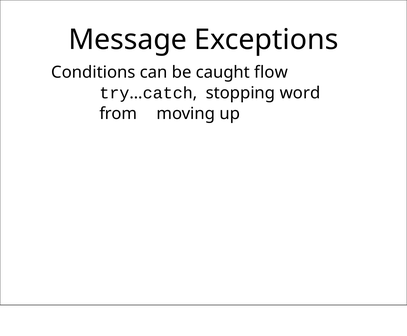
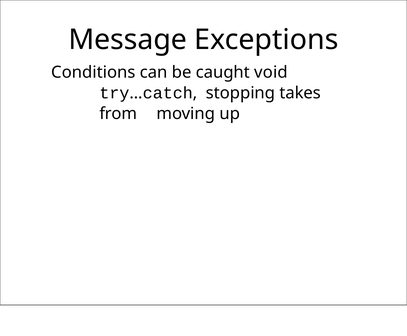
flow: flow -> void
word: word -> takes
